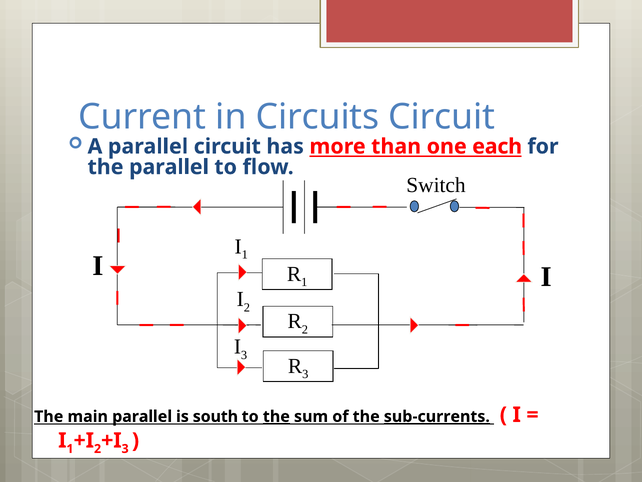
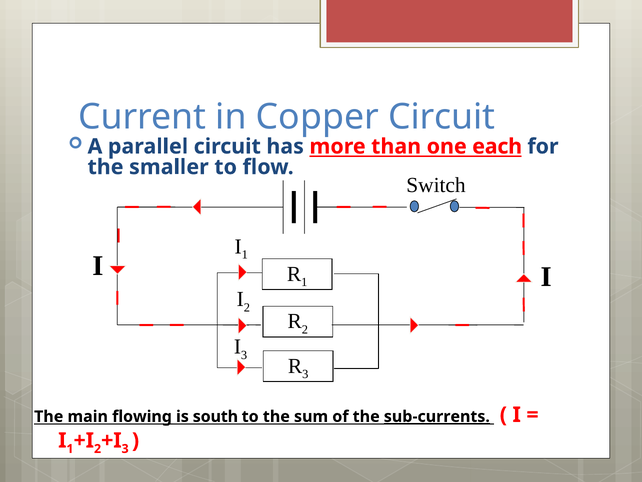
Circuits: Circuits -> Copper
the parallel: parallel -> smaller
main parallel: parallel -> flowing
the at (276, 416) underline: present -> none
